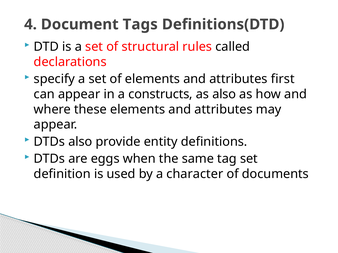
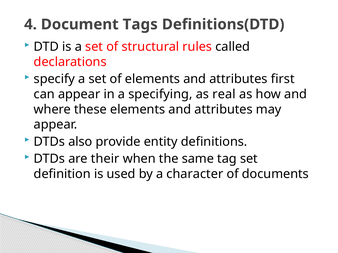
constructs: constructs -> specifying
as also: also -> real
eggs: eggs -> their
